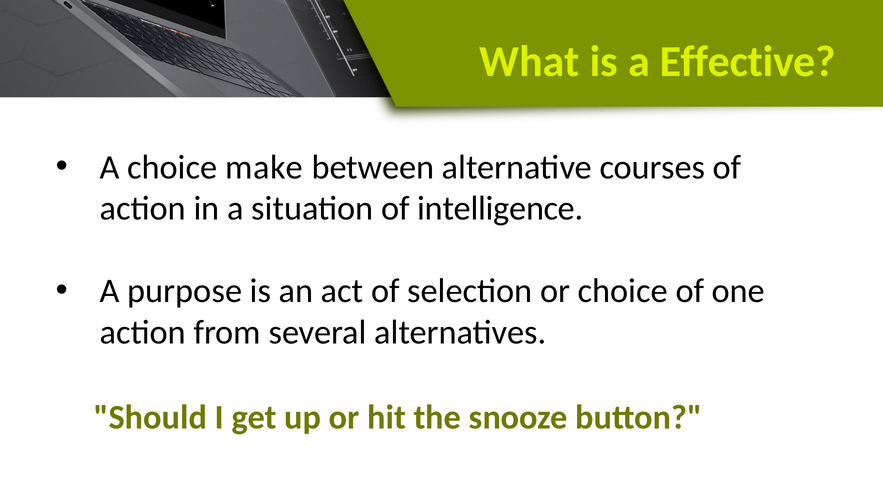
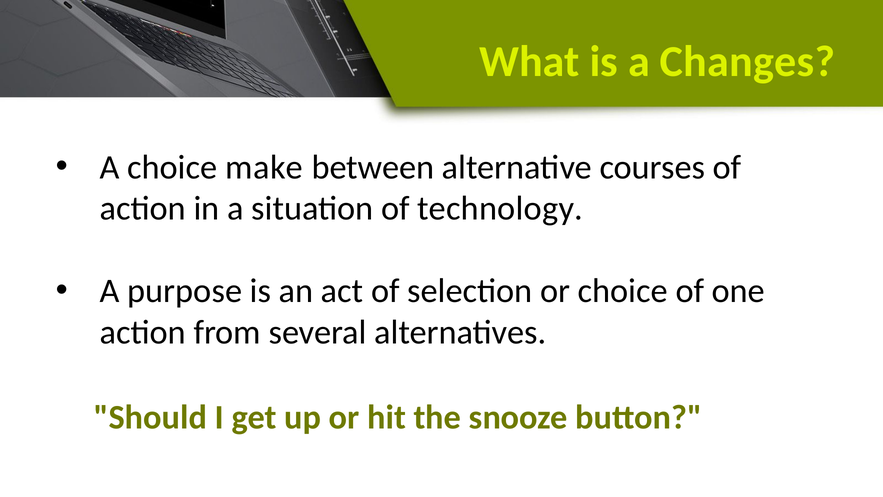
Effective: Effective -> Changes
intelligence: intelligence -> technology
